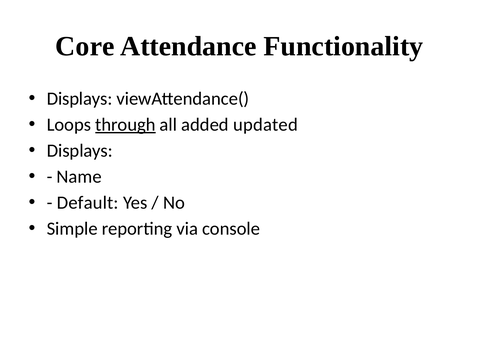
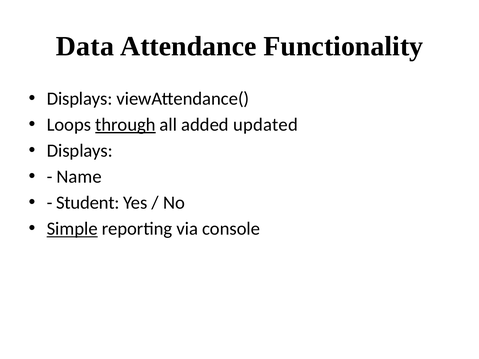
Core: Core -> Data
Default: Default -> Student
Simple underline: none -> present
